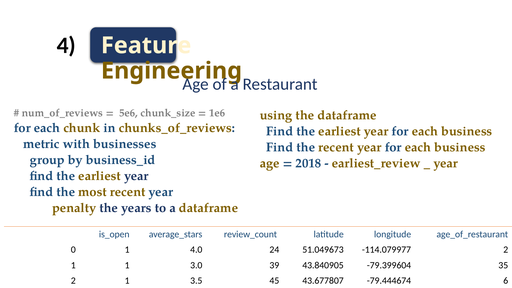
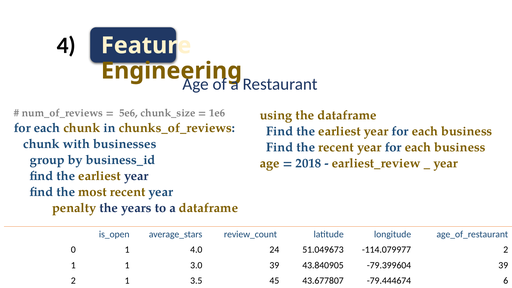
metric at (41, 144): metric -> chunk
-79.399604 35: 35 -> 39
